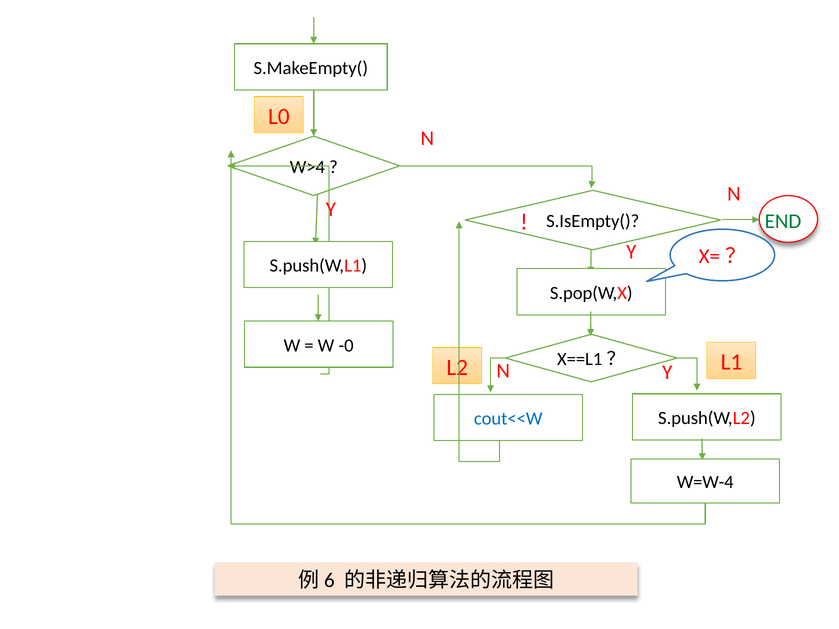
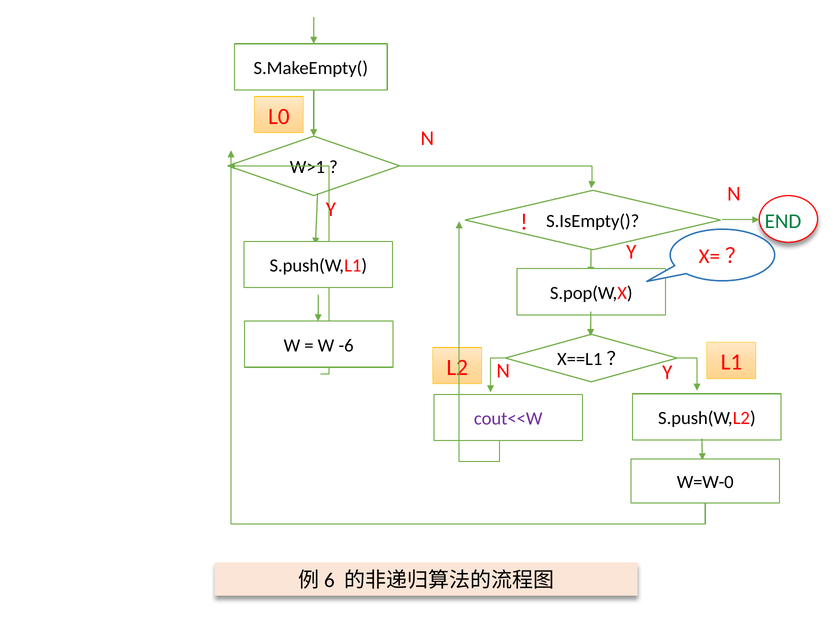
W>4: W>4 -> W>1
-0: -0 -> -6
cout<<W colour: blue -> purple
W=W-4: W=W-4 -> W=W-0
